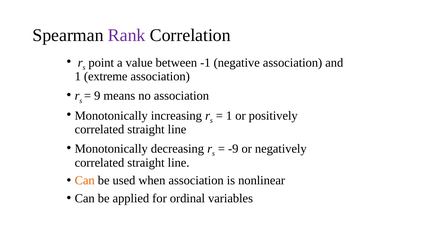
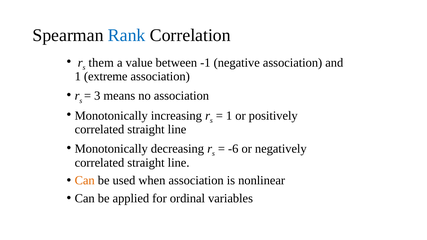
Rank colour: purple -> blue
point: point -> them
9: 9 -> 3
-9: -9 -> -6
